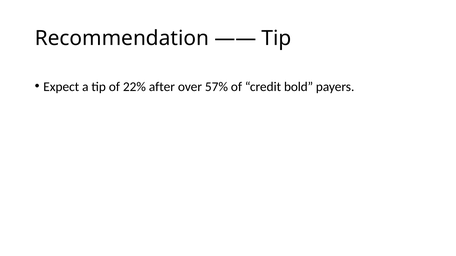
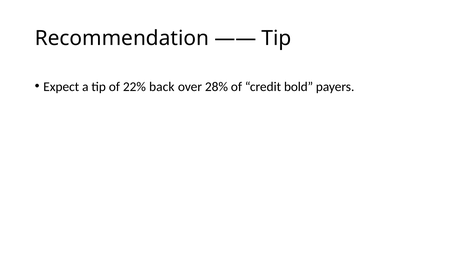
after: after -> back
57%: 57% -> 28%
